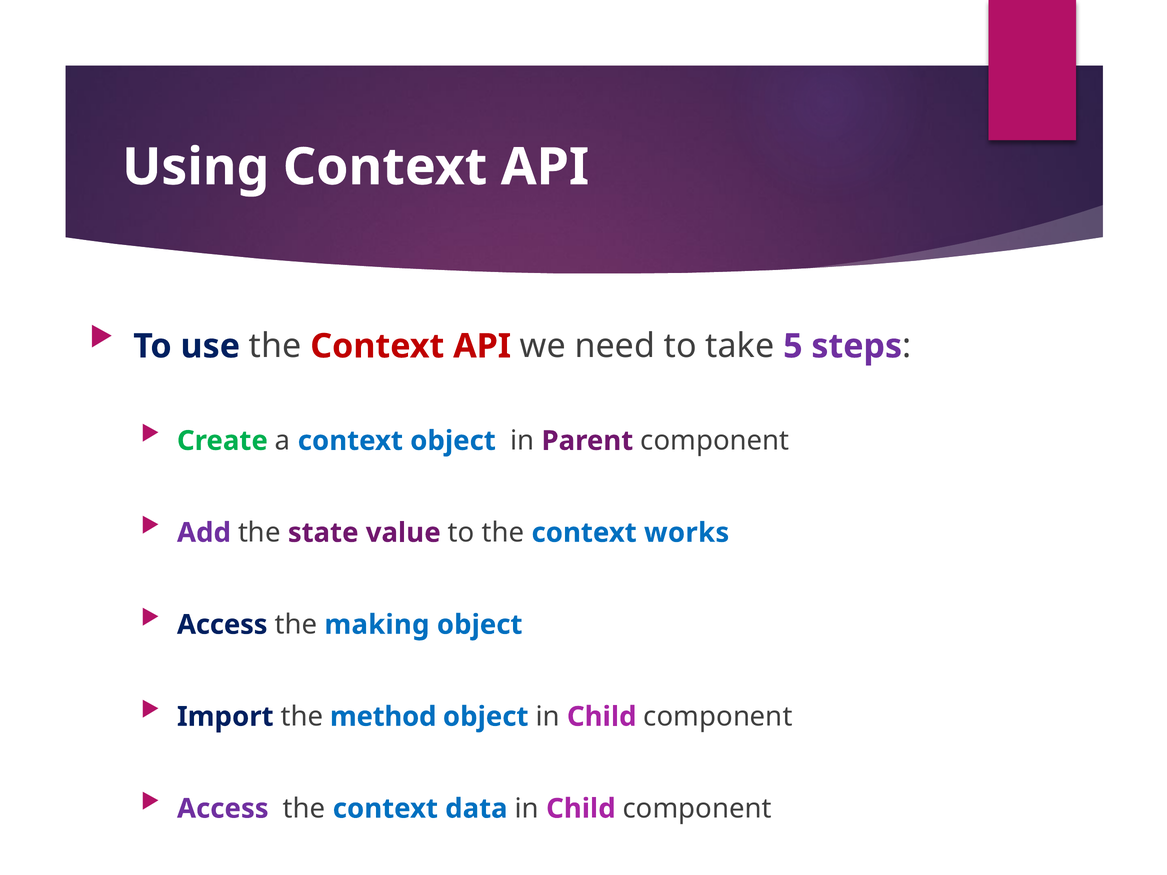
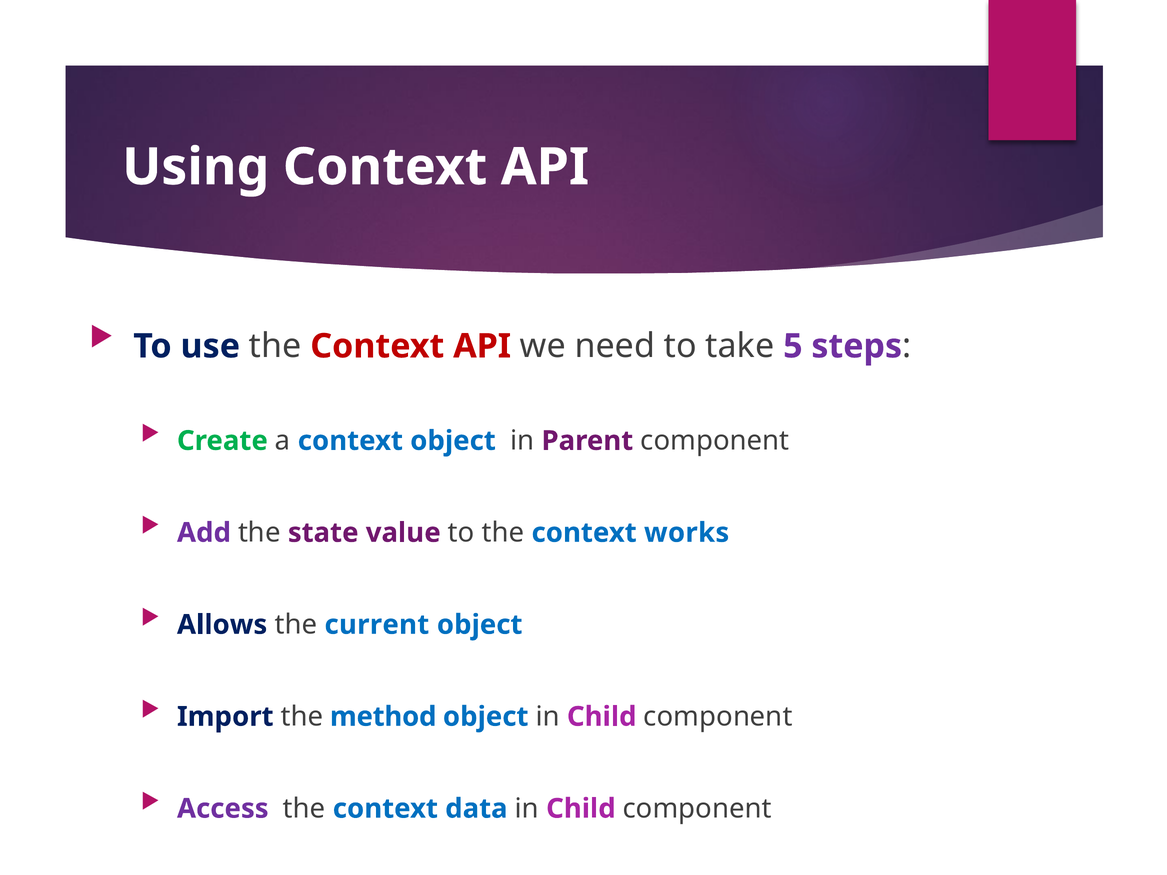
Access at (222, 625): Access -> Allows
making: making -> current
